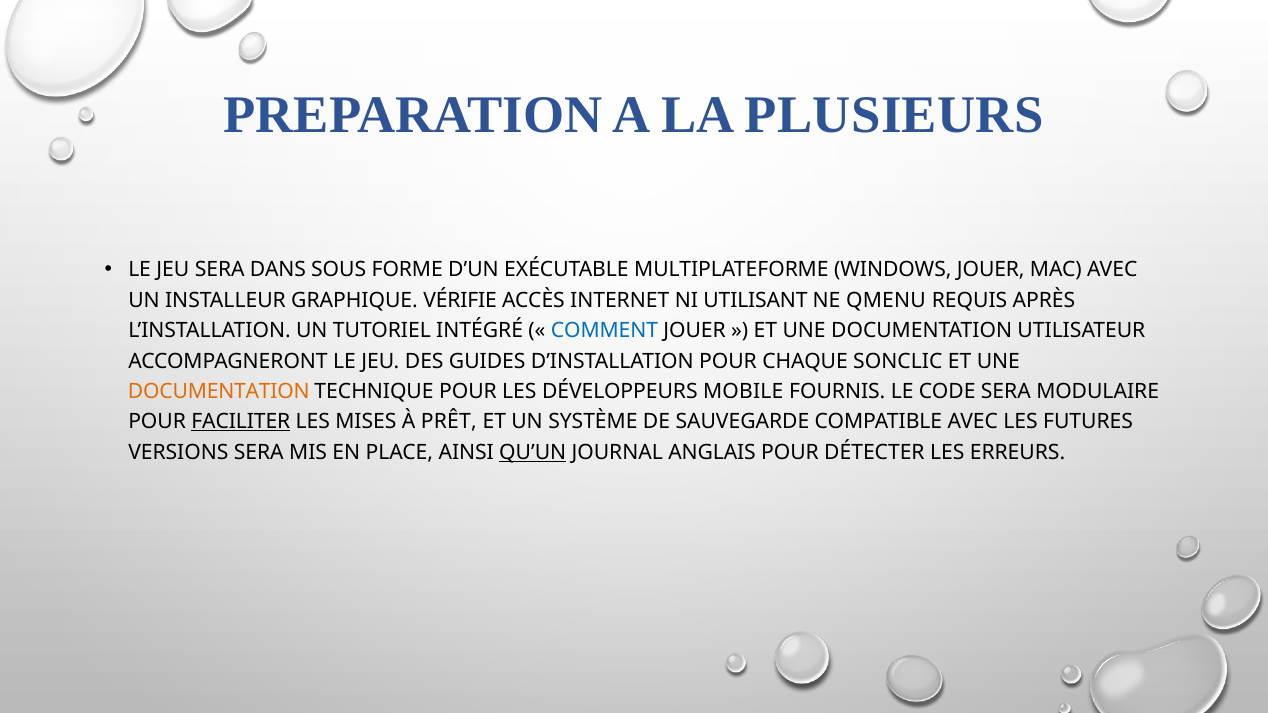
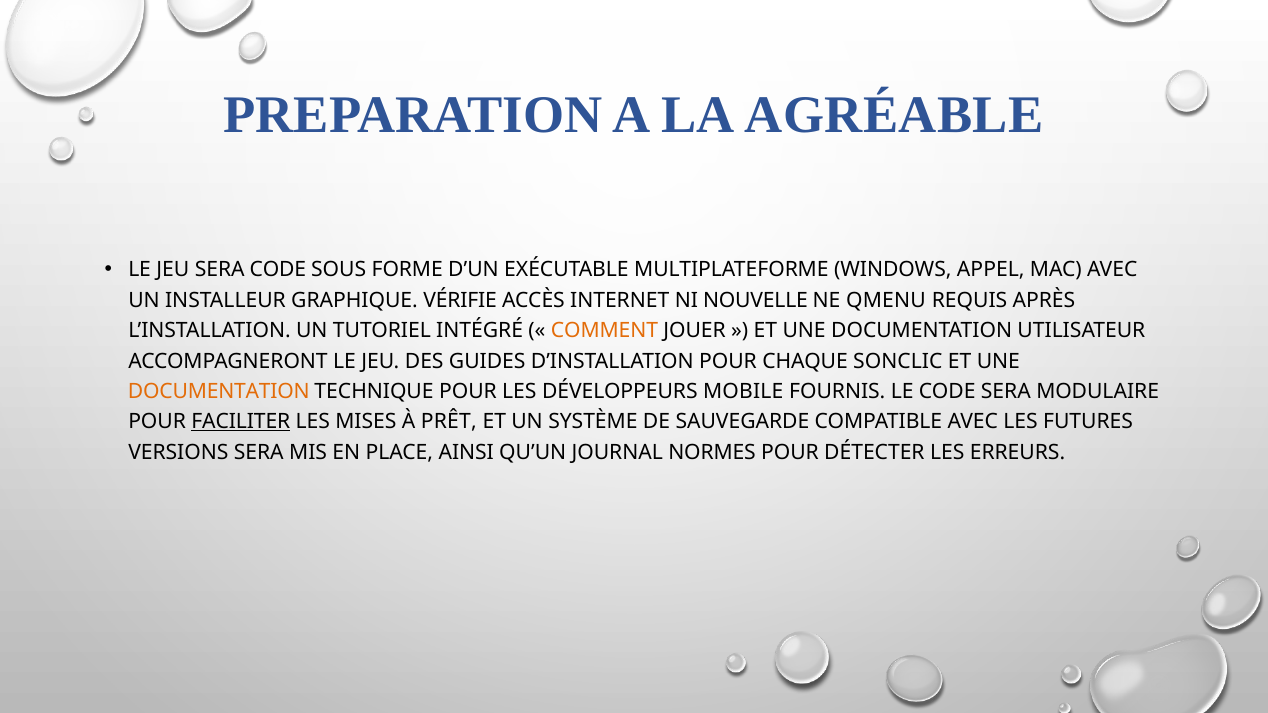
PLUSIEURS: PLUSIEURS -> AGRÉABLE
SERA DANS: DANS -> CODE
WINDOWS JOUER: JOUER -> APPEL
UTILISANT: UTILISANT -> NOUVELLE
COMMENT colour: blue -> orange
QU’UN underline: present -> none
ANGLAIS: ANGLAIS -> NORMES
